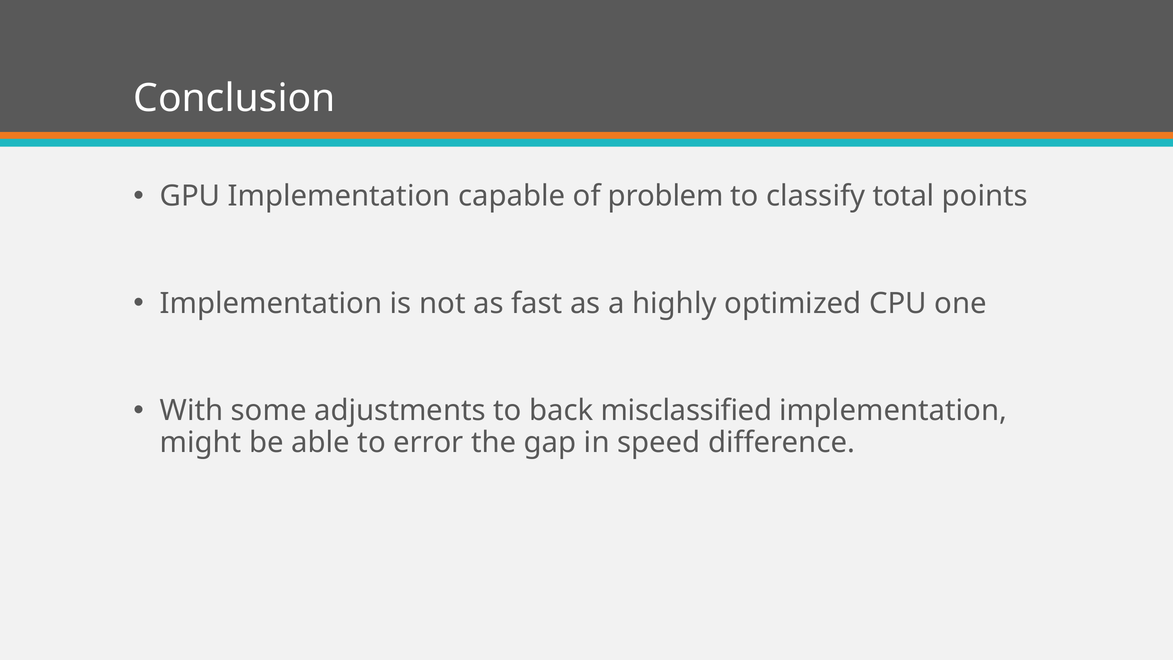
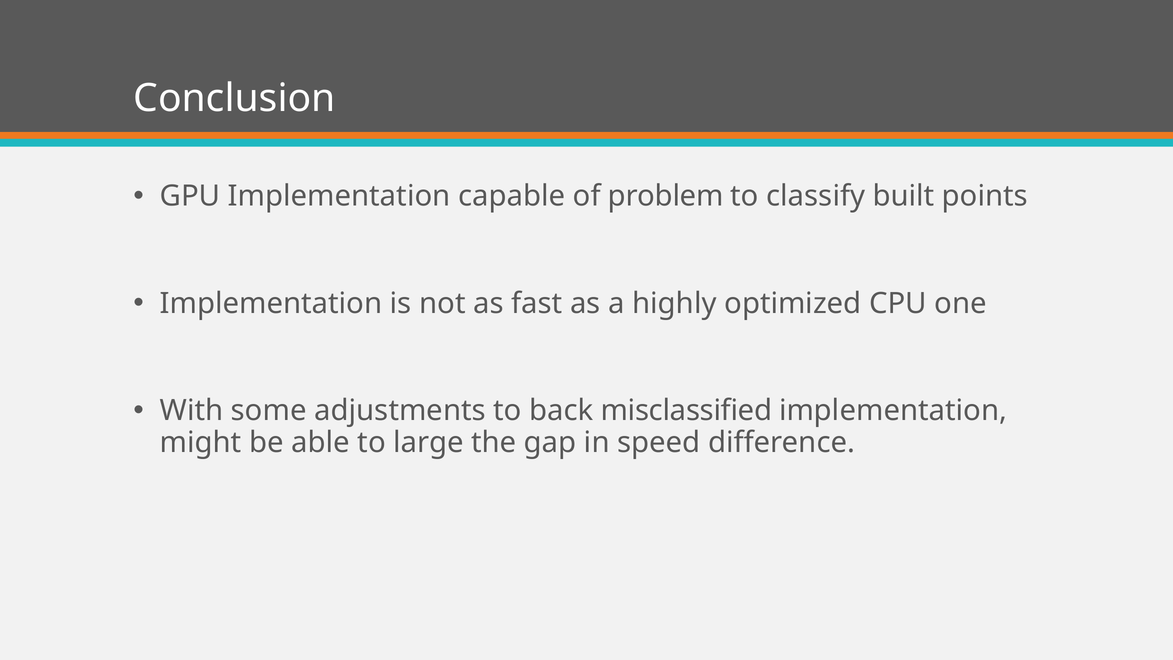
total: total -> built
error: error -> large
